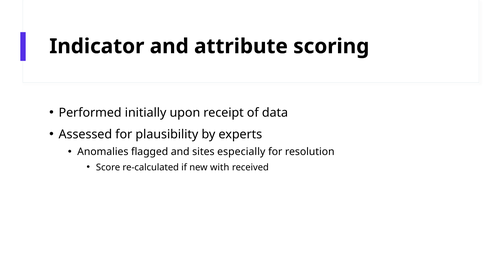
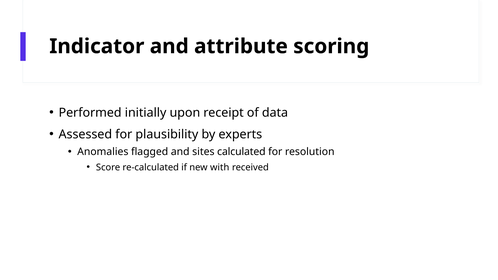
especially: especially -> calculated
